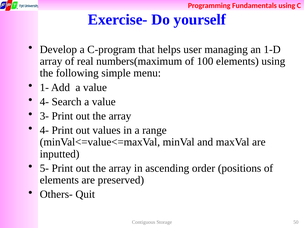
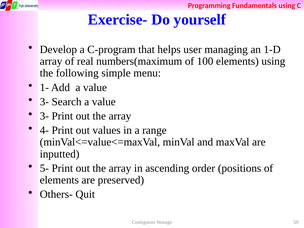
4- at (44, 102): 4- -> 3-
